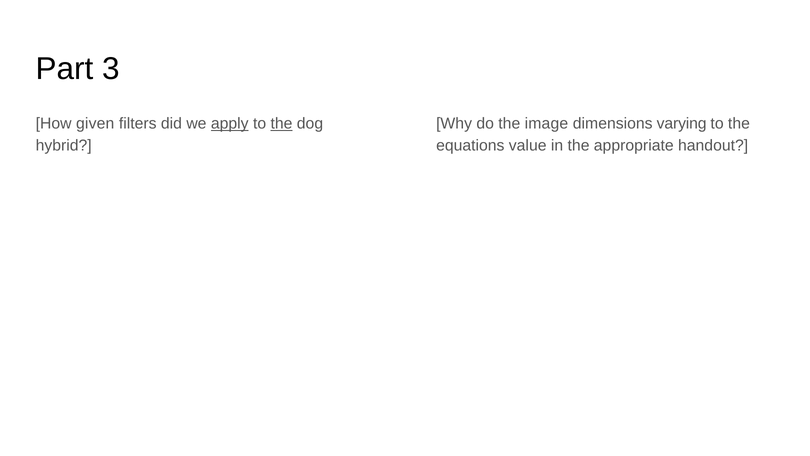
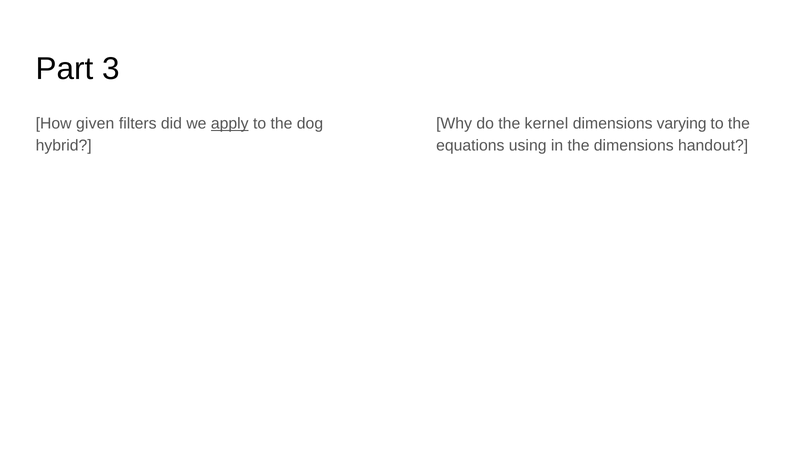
the at (281, 124) underline: present -> none
image: image -> kernel
value: value -> using
the appropriate: appropriate -> dimensions
